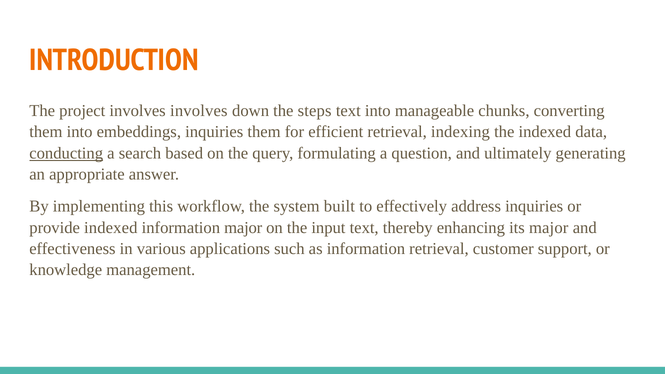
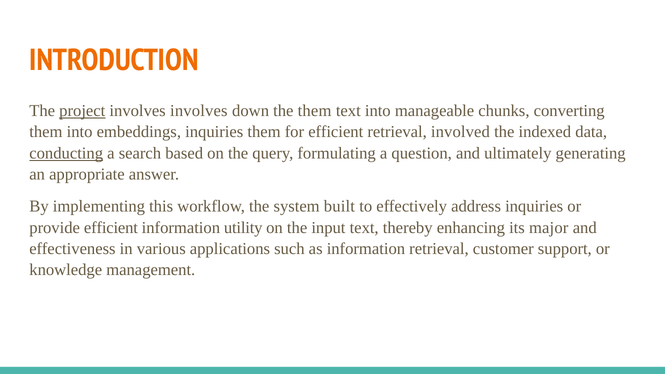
project underline: none -> present
the steps: steps -> them
indexing: indexing -> involved
provide indexed: indexed -> efficient
information major: major -> utility
